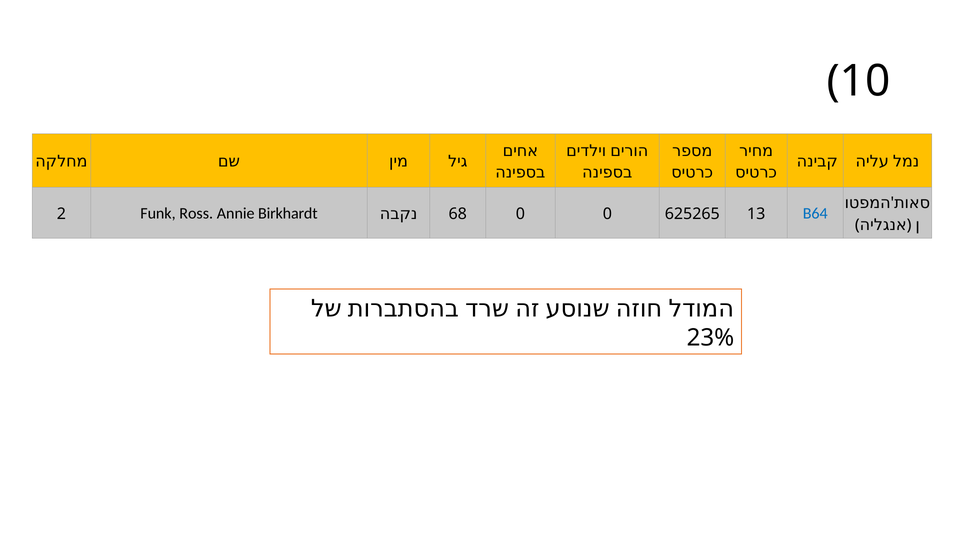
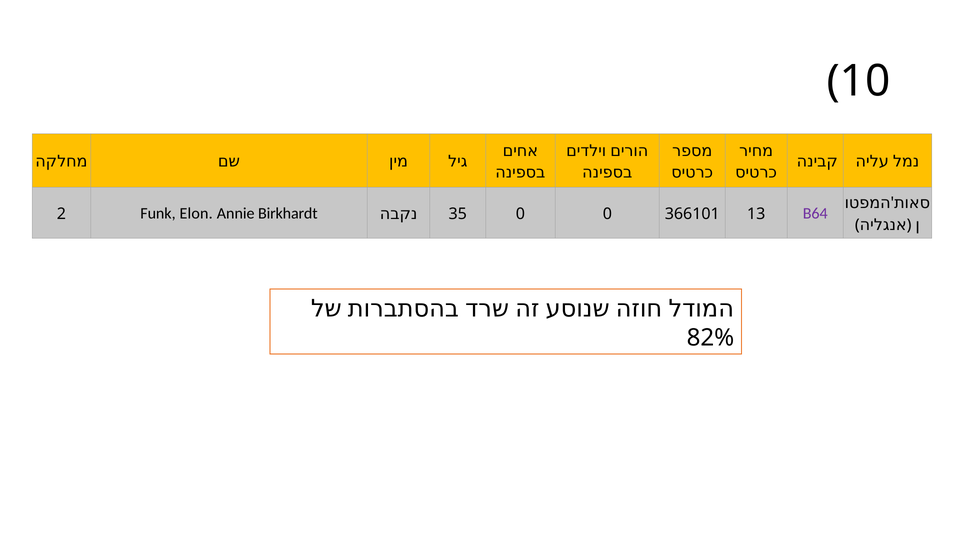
Ross: Ross -> Elon
68: 68 -> 35
625265: 625265 -> 366101
B64 colour: blue -> purple
23%: 23% -> 82%
